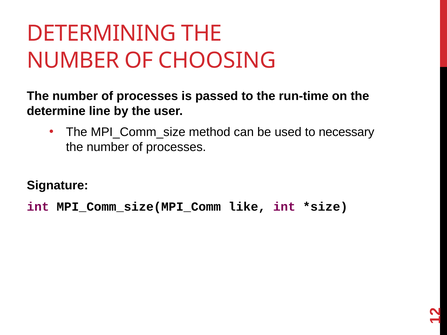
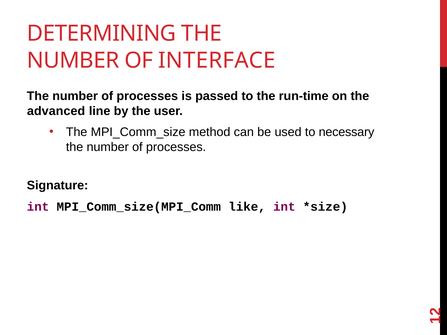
CHOOSING: CHOOSING -> INTERFACE
determine: determine -> advanced
